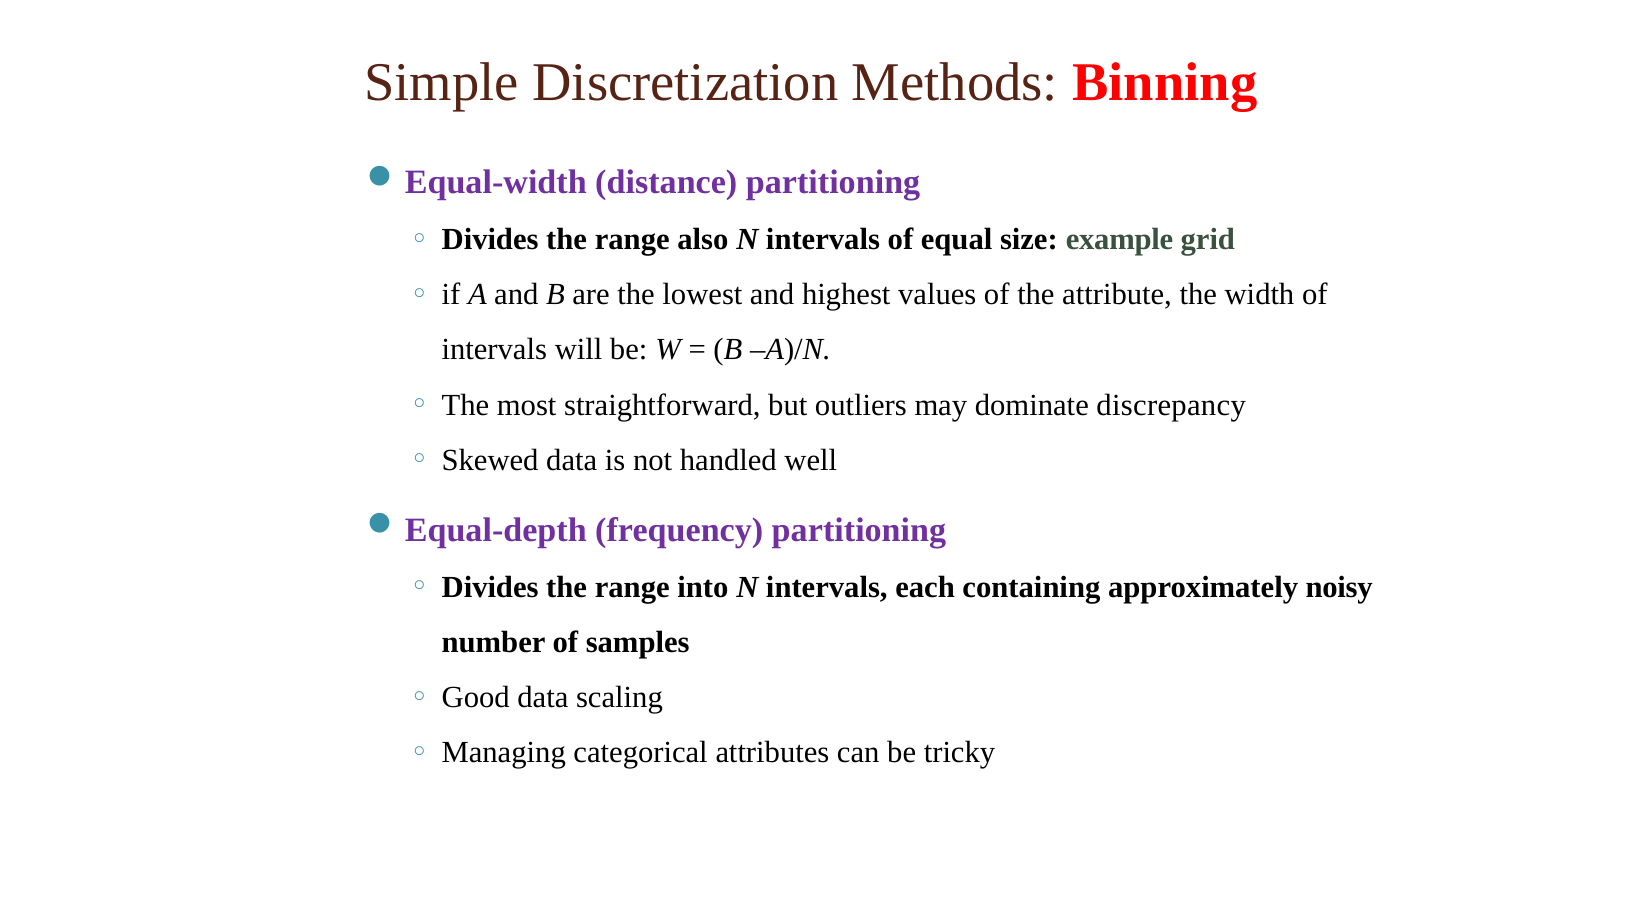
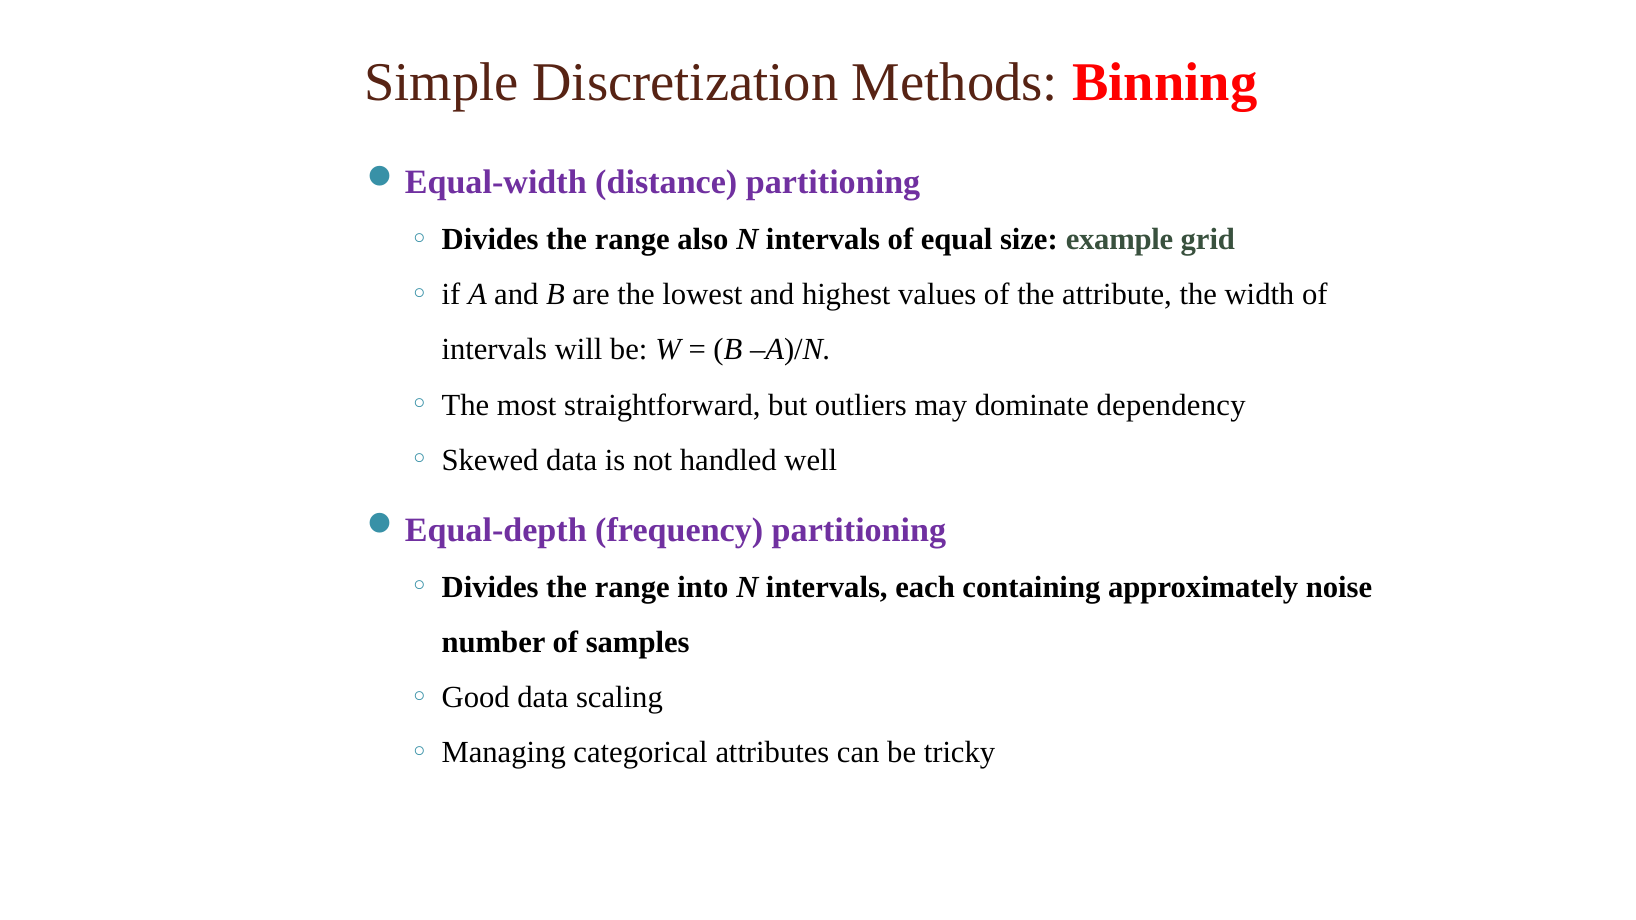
discrepancy: discrepancy -> dependency
noisy: noisy -> noise
